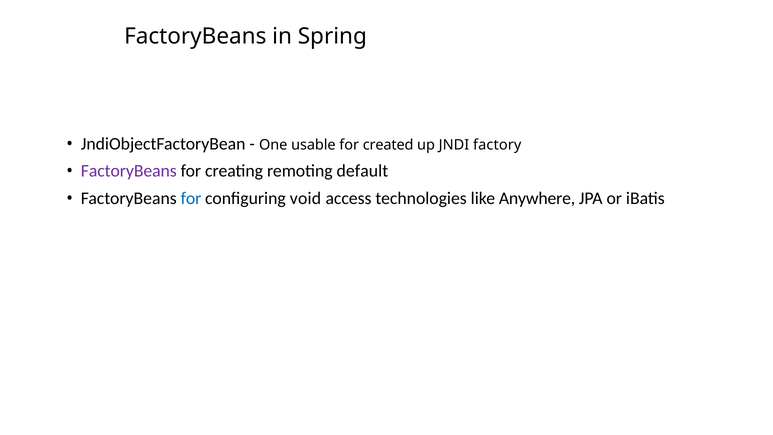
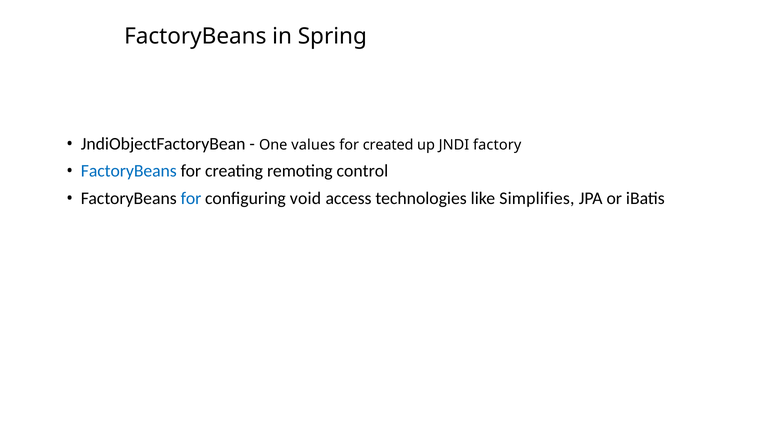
usable: usable -> values
FactoryBeans at (129, 171) colour: purple -> blue
default: default -> control
Anywhere: Anywhere -> Simplifies
